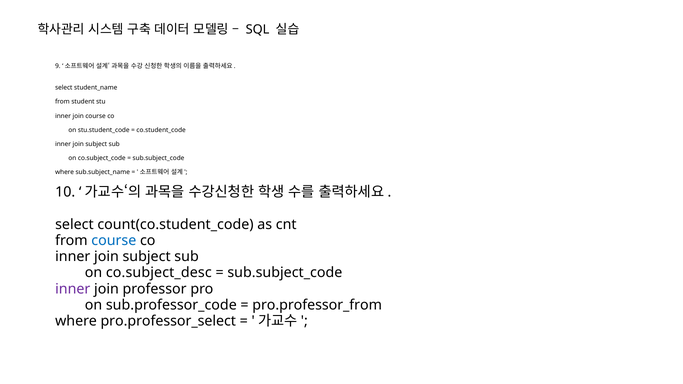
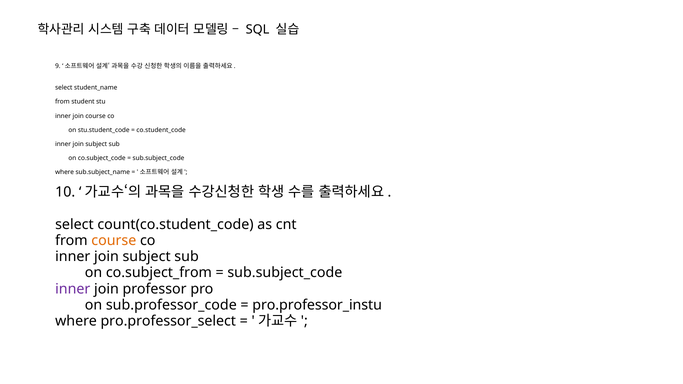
course at (114, 241) colour: blue -> orange
co.subject_desc: co.subject_desc -> co.subject_from
pro.professor_from: pro.professor_from -> pro.professor_instu
